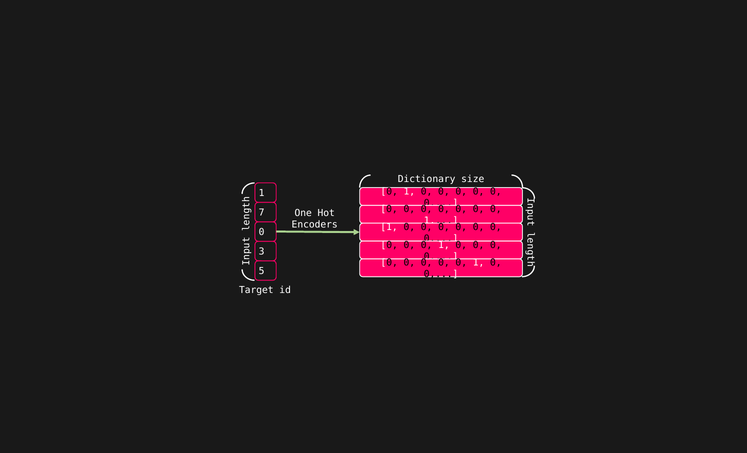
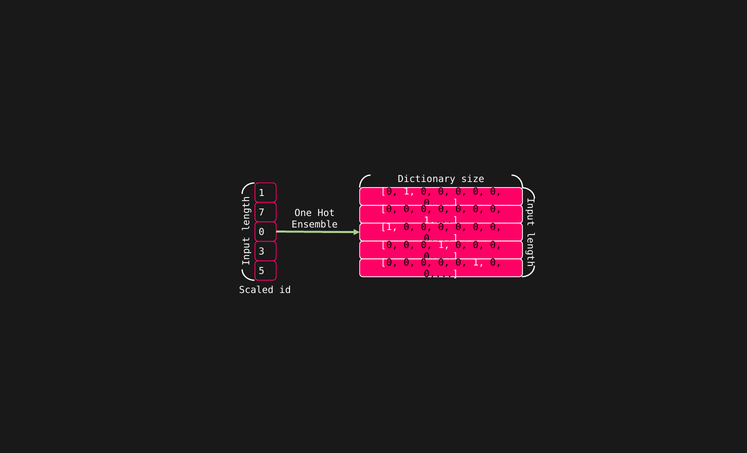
Encoders: Encoders -> Ensemble
Target: Target -> Scaled
